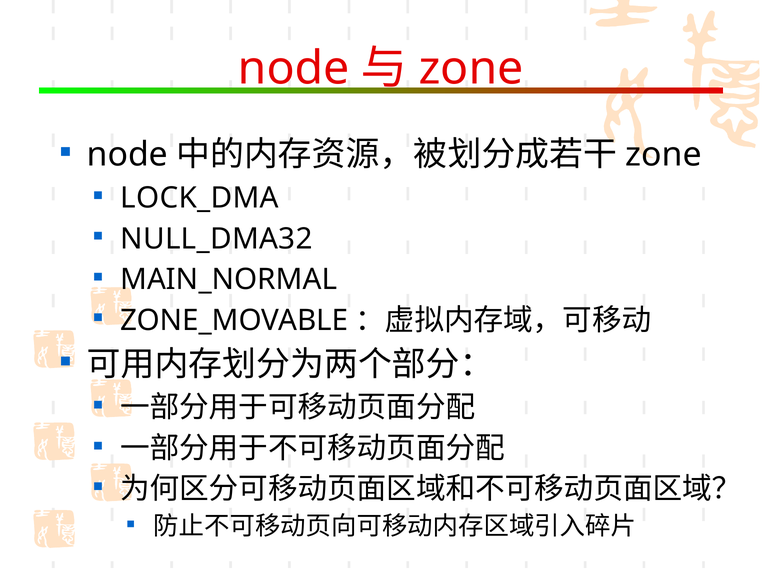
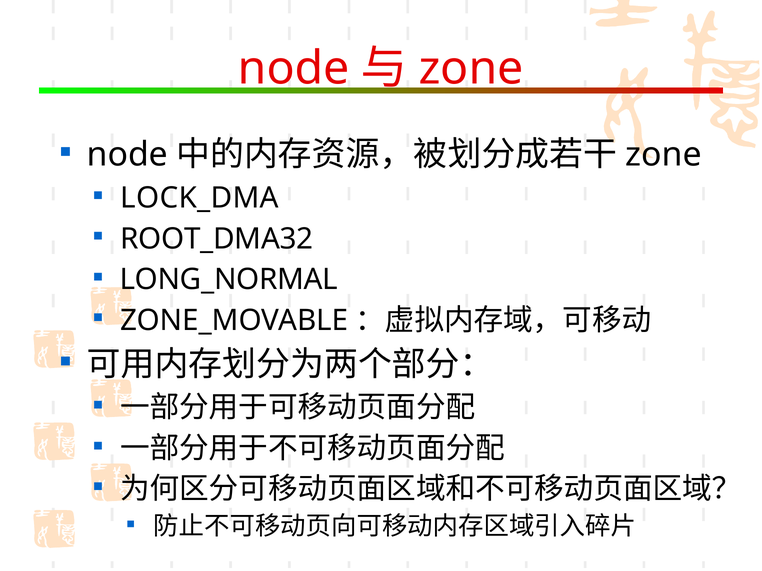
NULL_DMA32: NULL_DMA32 -> ROOT_DMA32
MAIN_NORMAL: MAIN_NORMAL -> LONG_NORMAL
